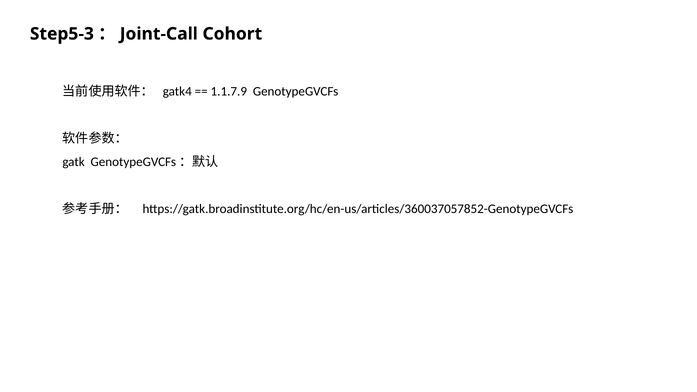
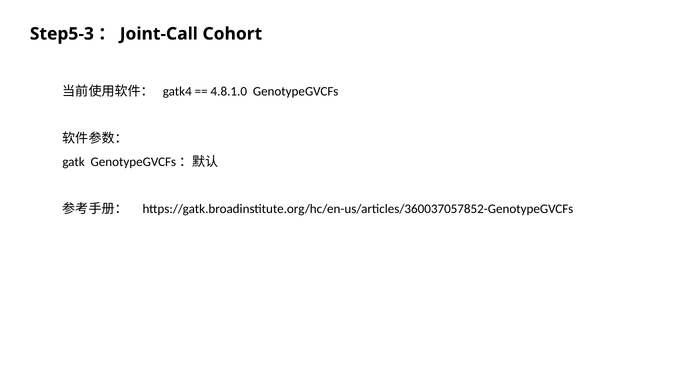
1.1.7.9: 1.1.7.9 -> 4.8.1.0
